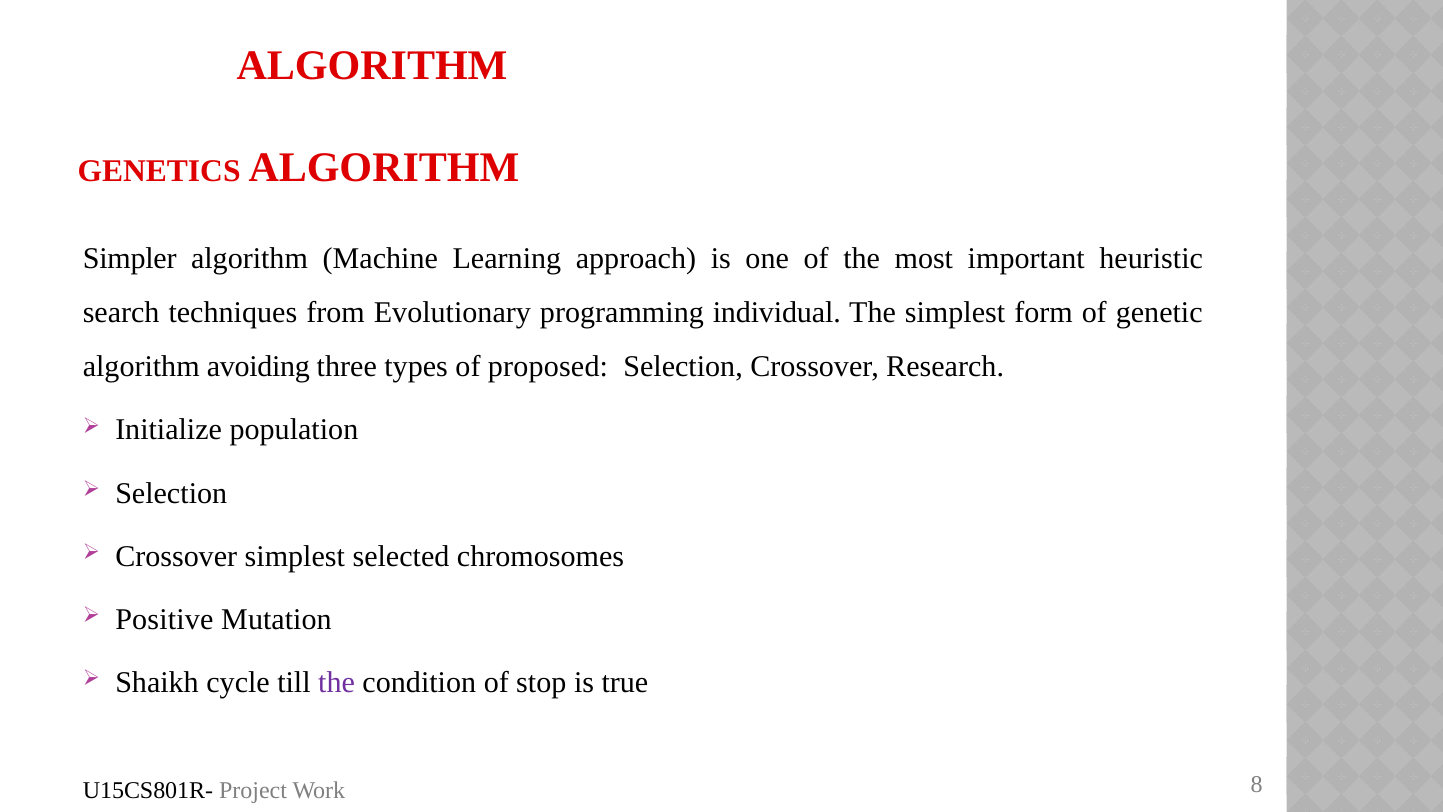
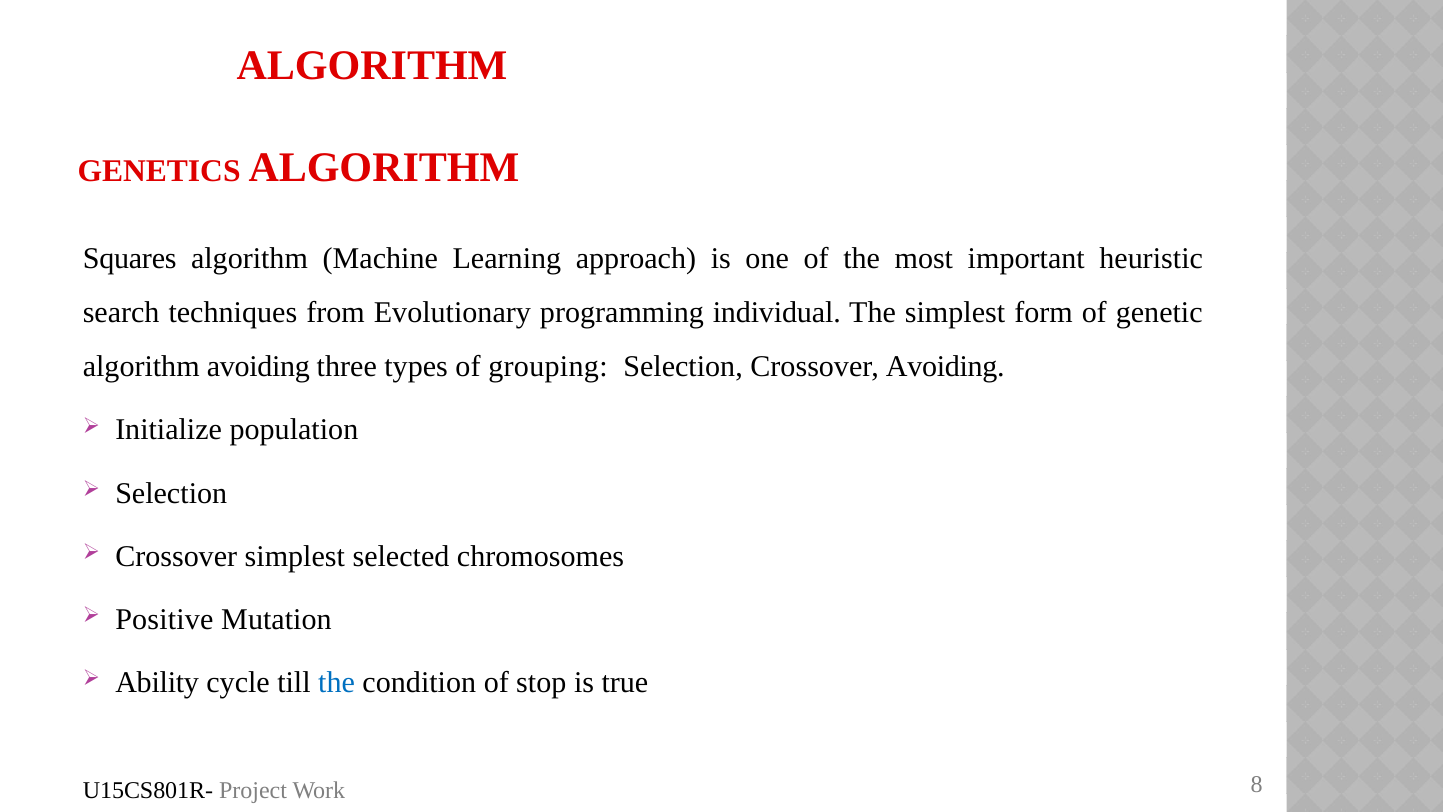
Simpler: Simpler -> Squares
proposed: proposed -> grouping
Crossover Research: Research -> Avoiding
Shaikh: Shaikh -> Ability
the at (337, 682) colour: purple -> blue
